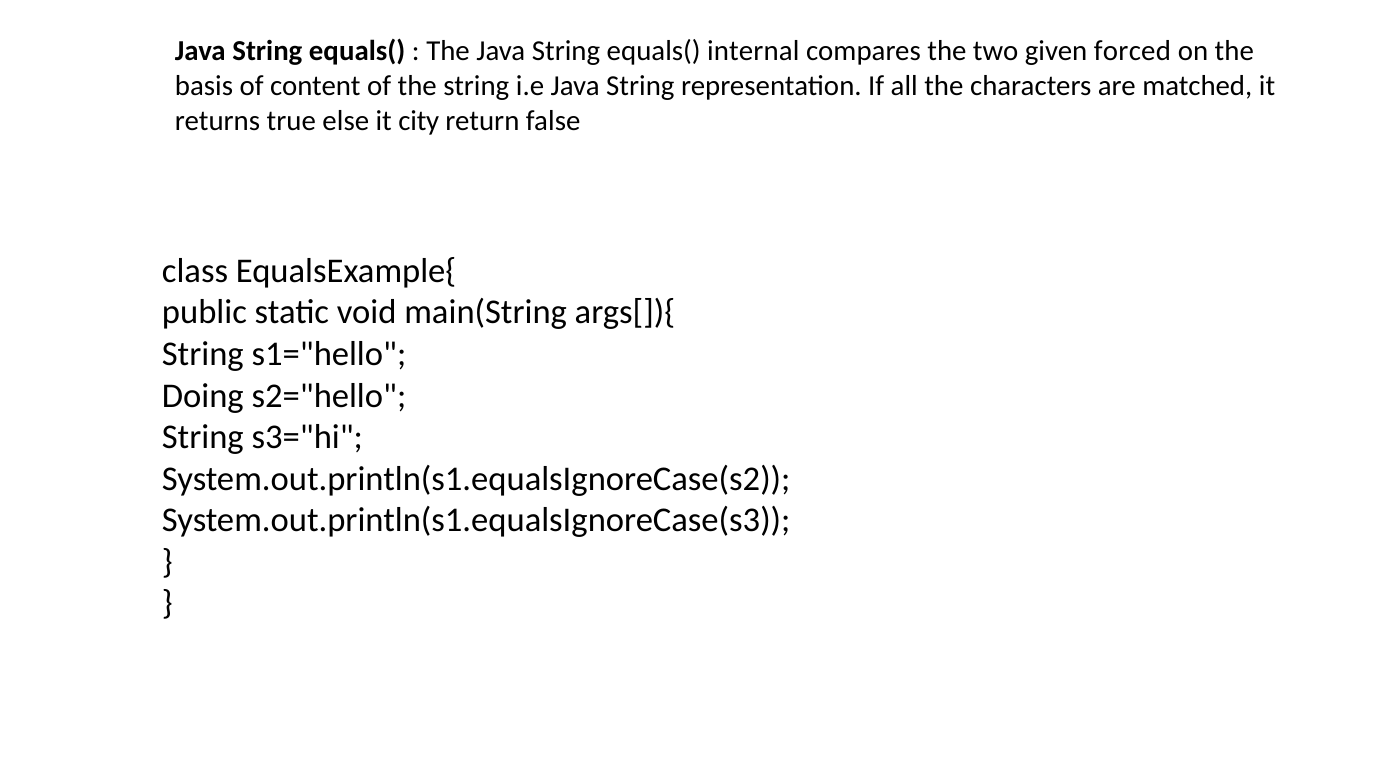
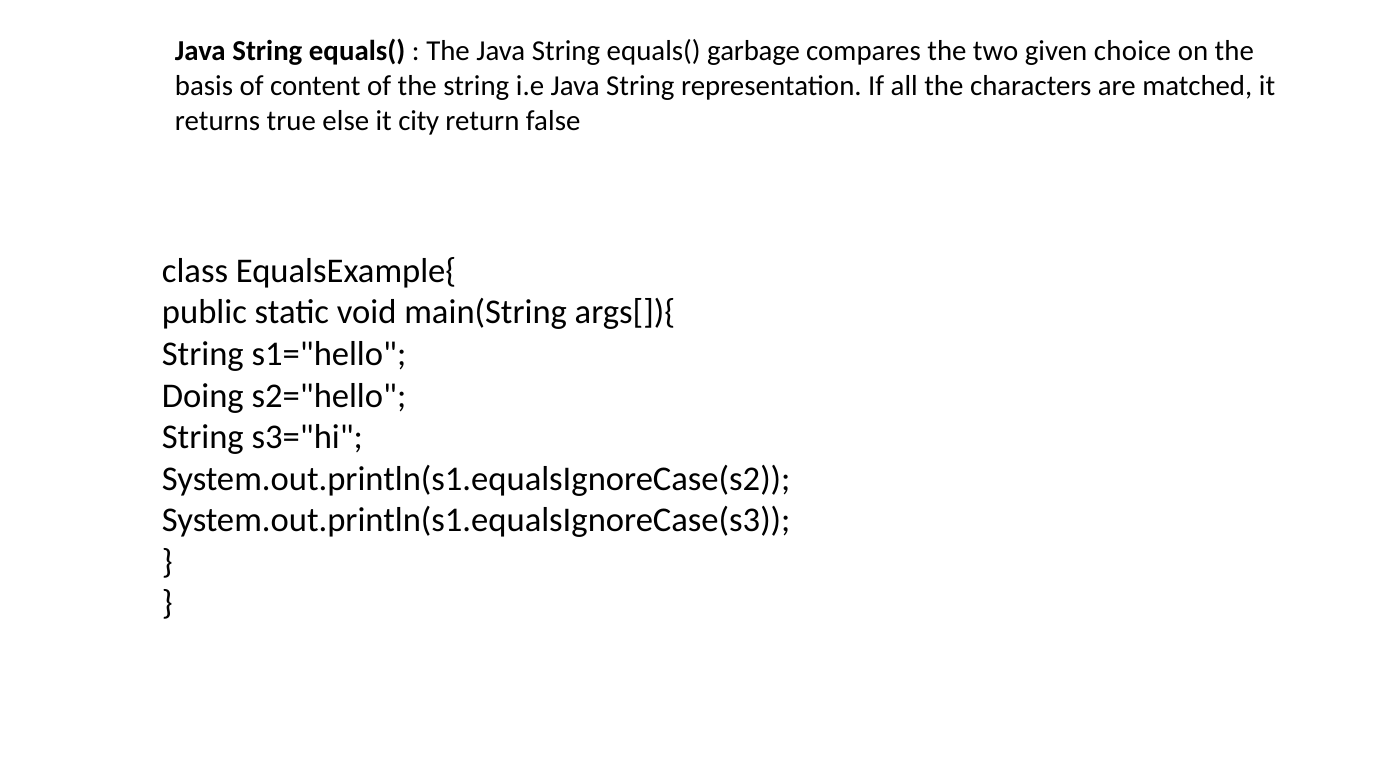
internal: internal -> garbage
forced: forced -> choice
